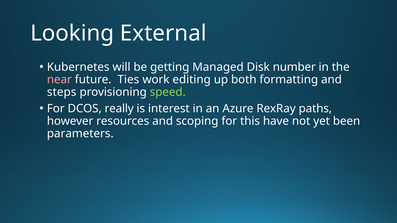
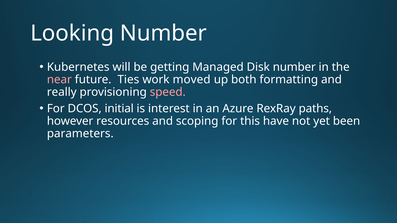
Looking External: External -> Number
editing: editing -> moved
steps: steps -> really
speed colour: light green -> pink
really: really -> initial
